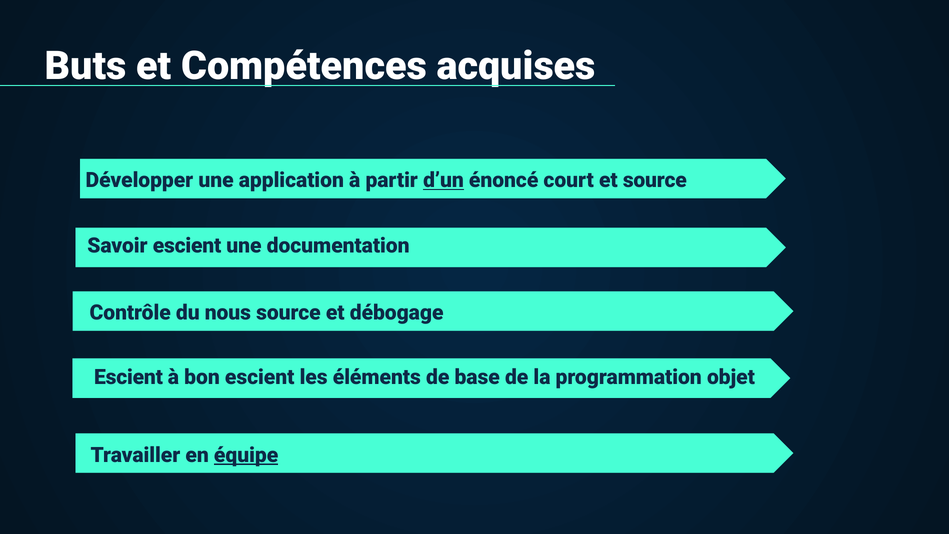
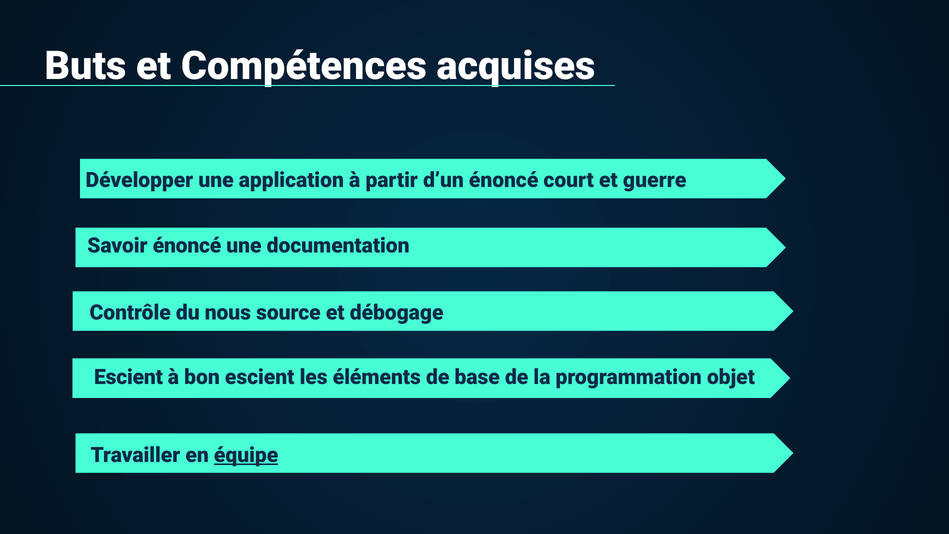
d’un underline: present -> none
et source: source -> guerre
Savoir escient: escient -> énoncé
